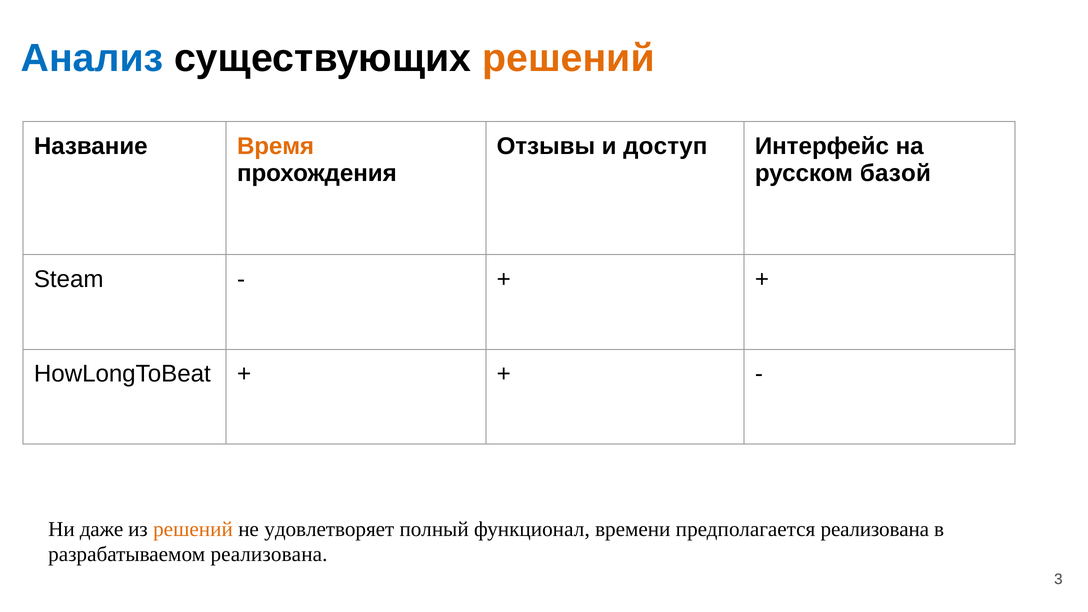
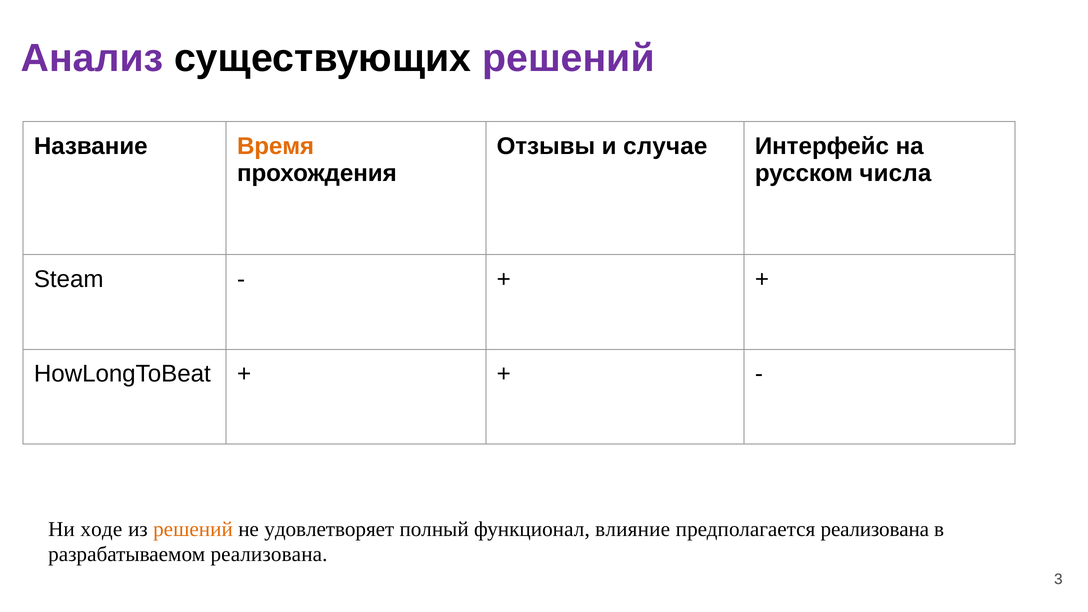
Анализ colour: blue -> purple
решений at (568, 59) colour: orange -> purple
доступ: доступ -> случае
базой: базой -> числа
даже: даже -> ходе
времени: времени -> влияние
